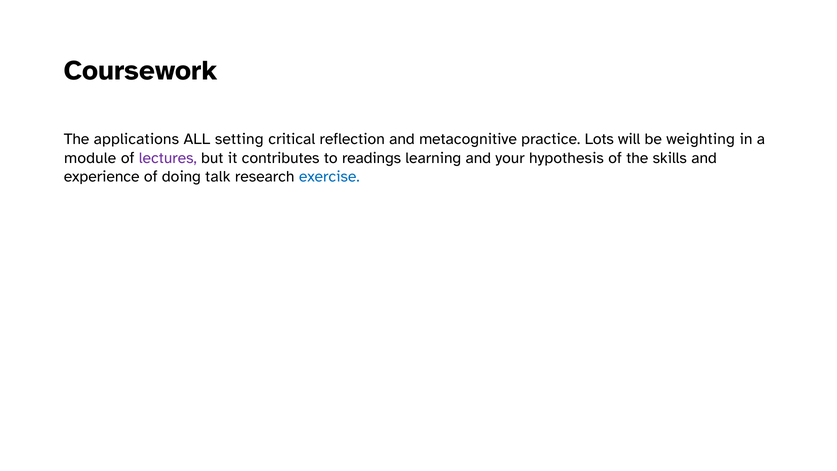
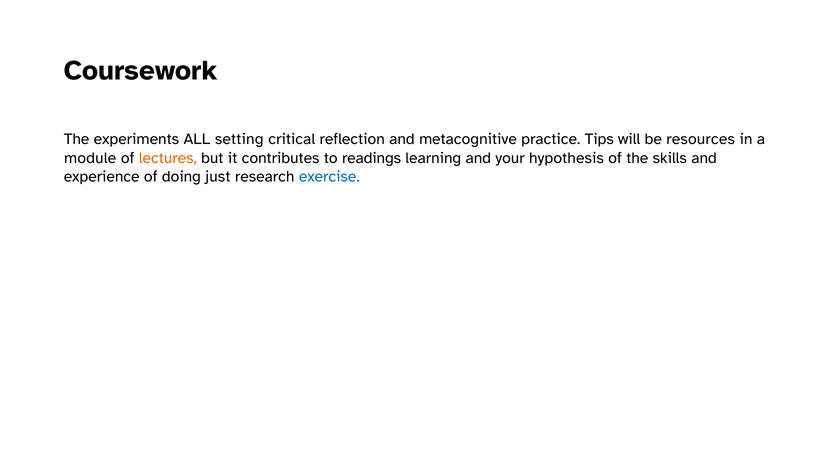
applications: applications -> experiments
Lots: Lots -> Tips
weighting: weighting -> resources
lectures colour: purple -> orange
talk: talk -> just
